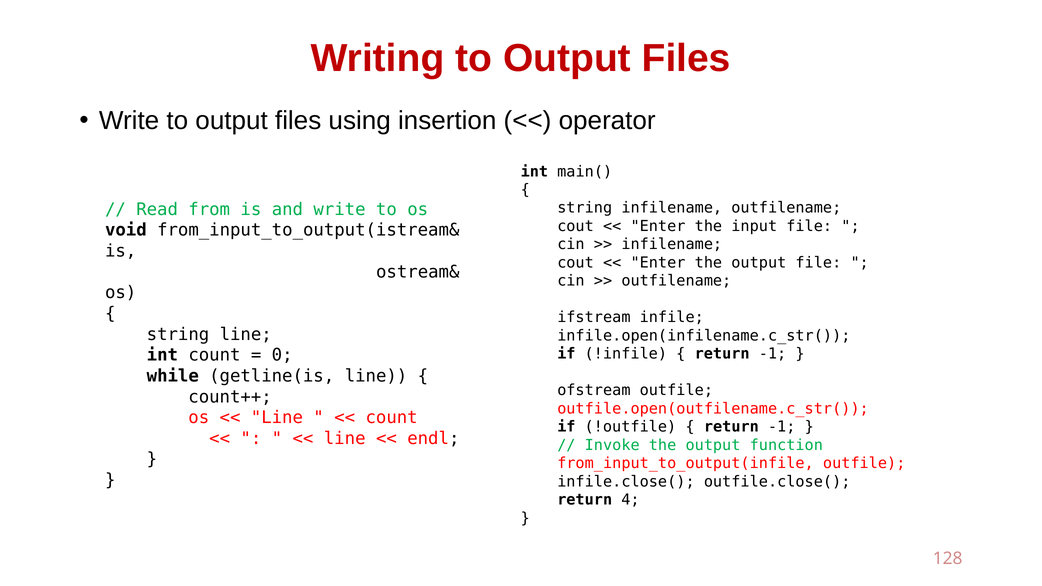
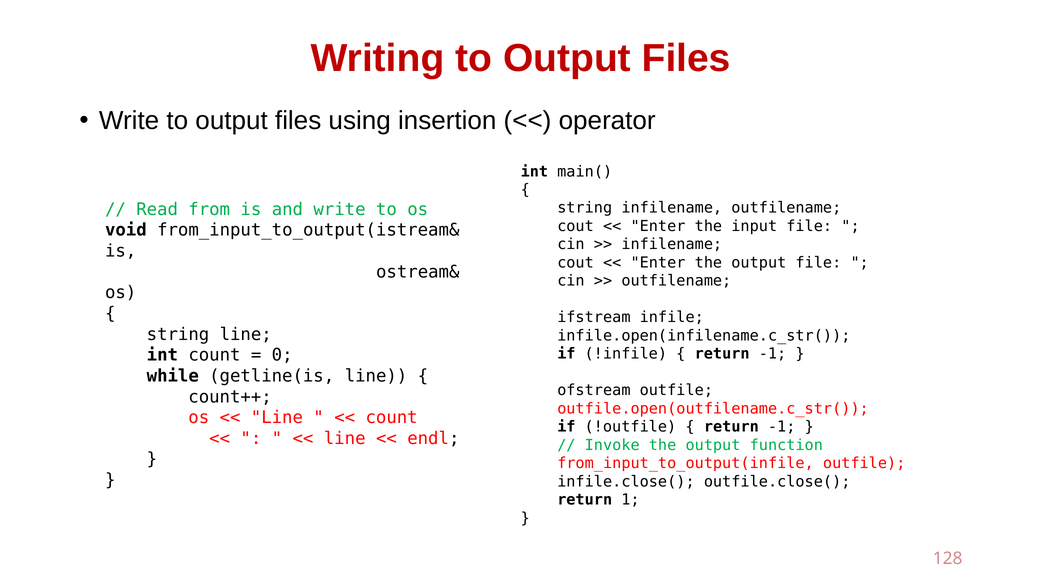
4: 4 -> 1
